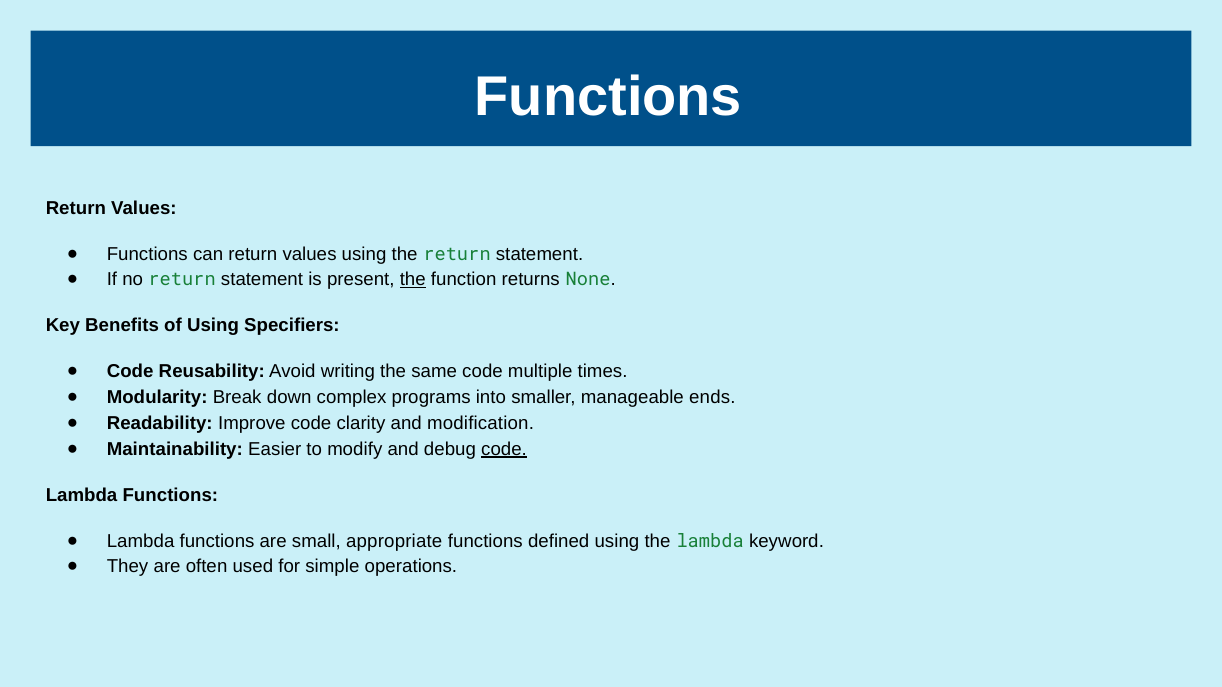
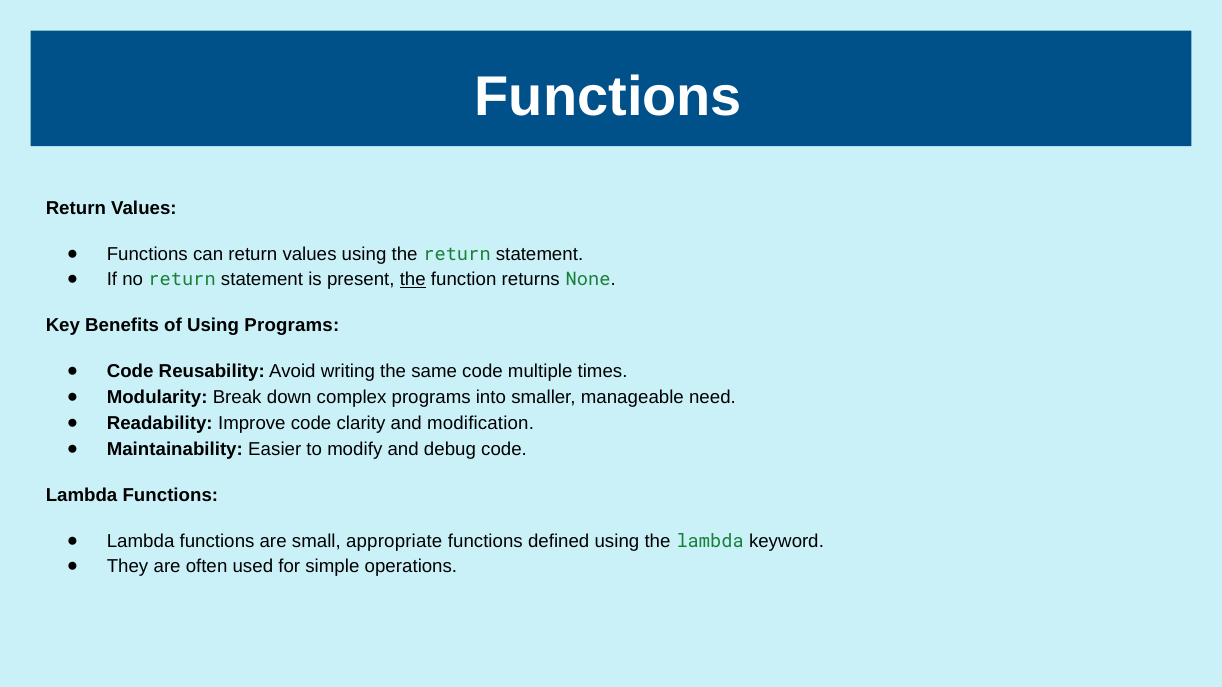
Using Specifiers: Specifiers -> Programs
ends: ends -> need
code at (504, 449) underline: present -> none
